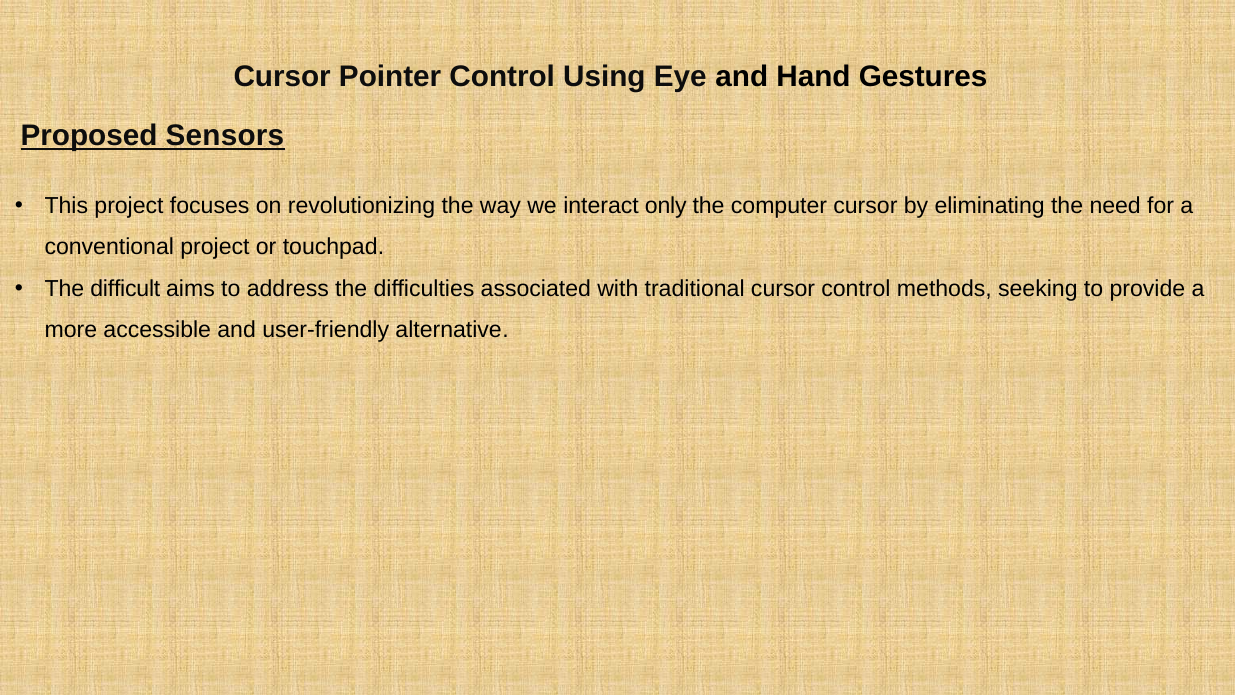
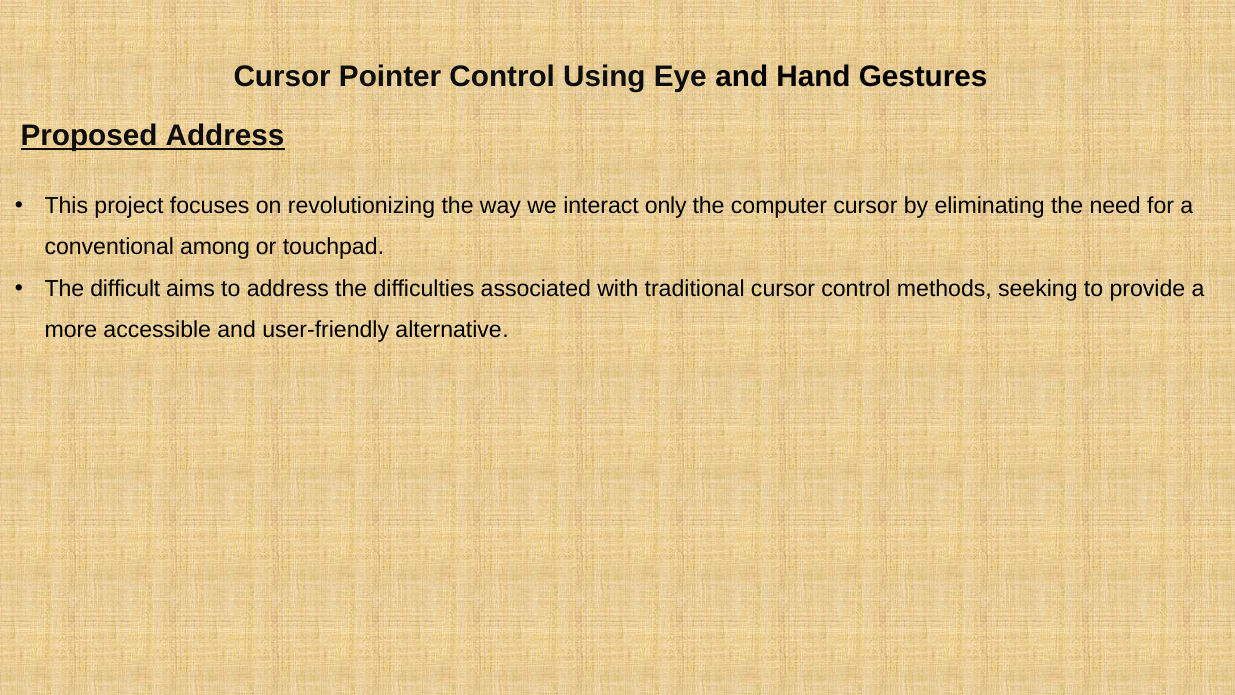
Proposed Sensors: Sensors -> Address
conventional project: project -> among
